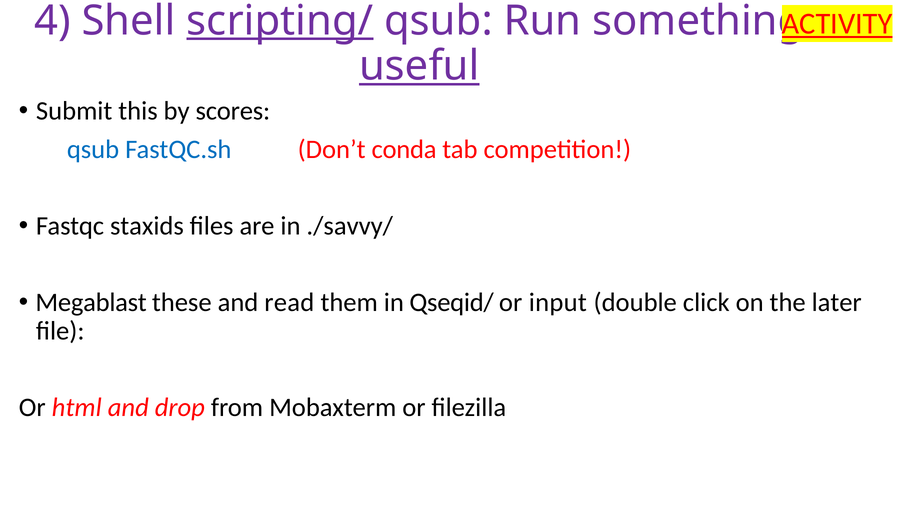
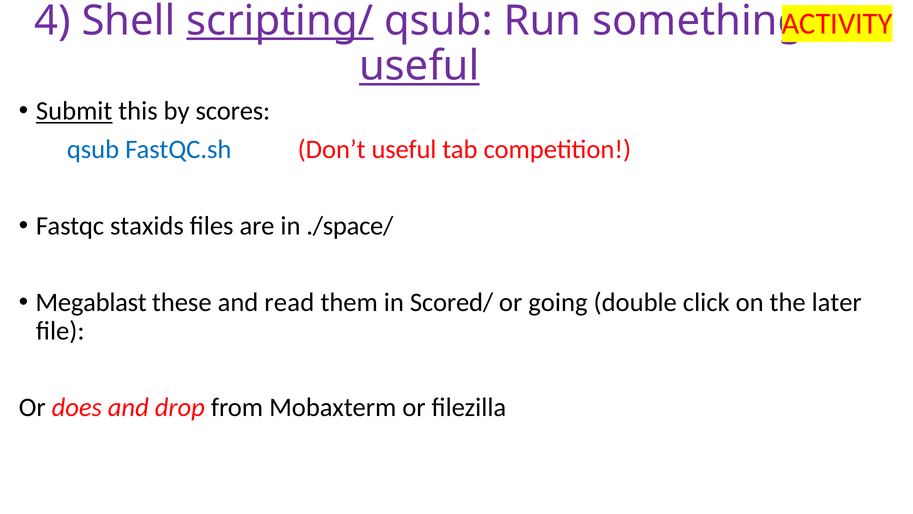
ACTIVITY underline: present -> none
Submit underline: none -> present
Don’t conda: conda -> useful
./savvy/: ./savvy/ -> ./space/
Qseqid/: Qseqid/ -> Scored/
input: input -> going
html: html -> does
